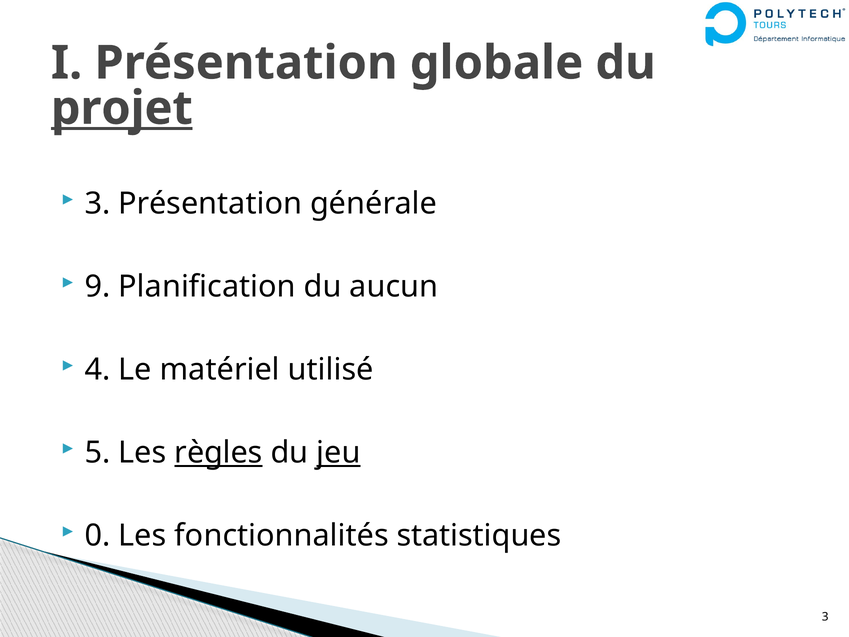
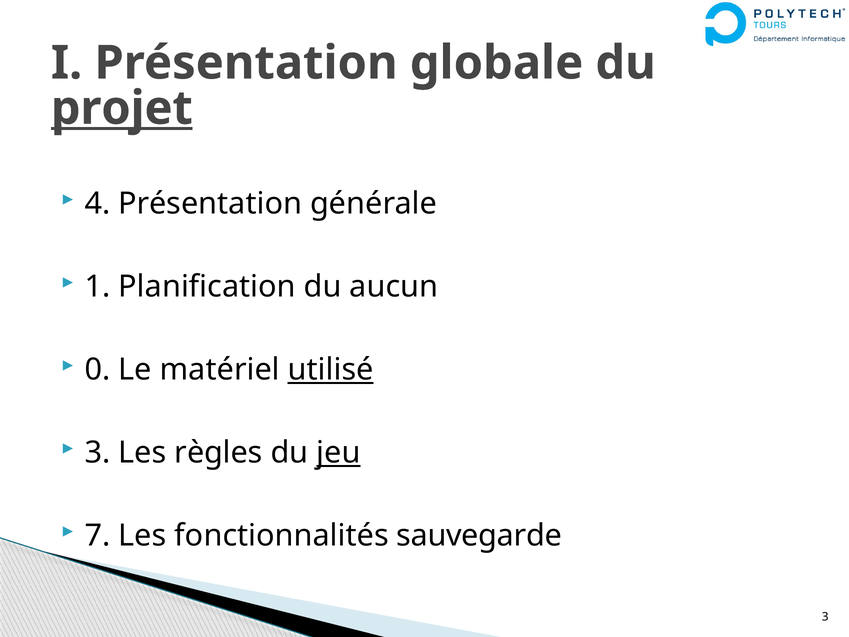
3 at (98, 204): 3 -> 4
9: 9 -> 1
4: 4 -> 0
utilisé underline: none -> present
5 at (98, 453): 5 -> 3
règles underline: present -> none
0: 0 -> 7
statistiques: statistiques -> sauvegarde
